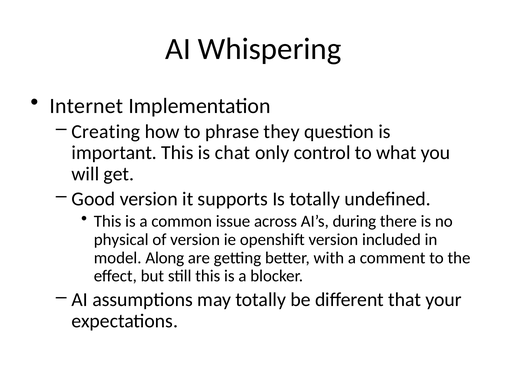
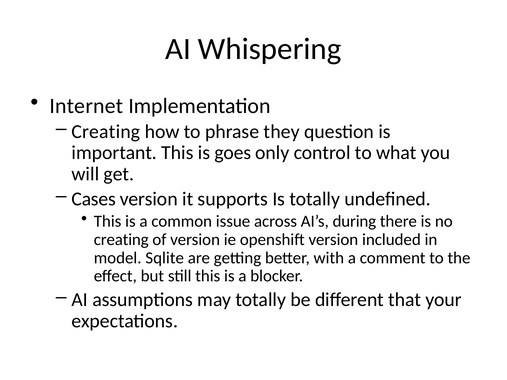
chat: chat -> goes
Good: Good -> Cases
physical at (121, 240): physical -> creating
Along: Along -> Sqlite
